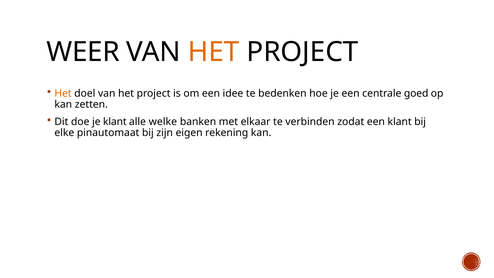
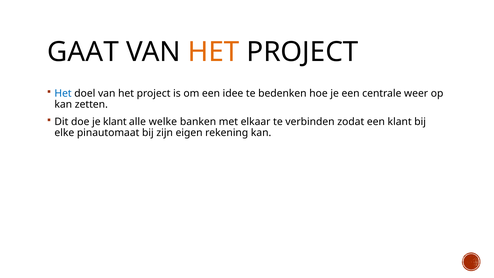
WEER: WEER -> GAAT
Het at (63, 93) colour: orange -> blue
goed: goed -> weer
